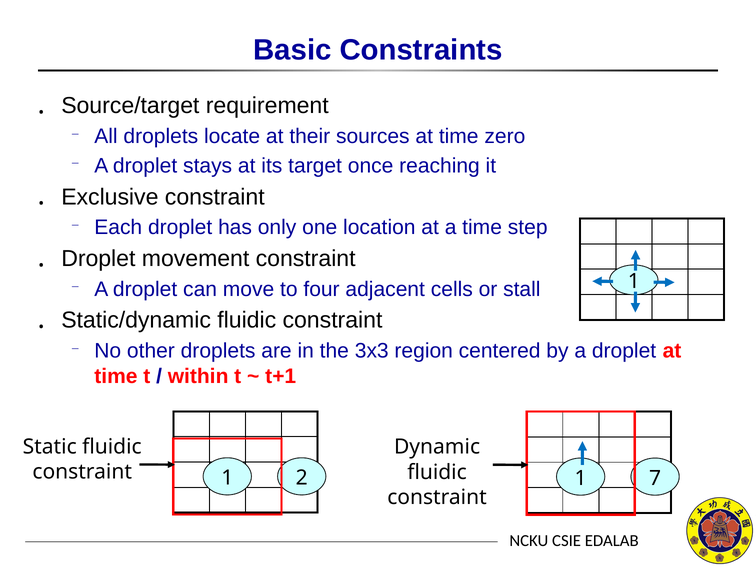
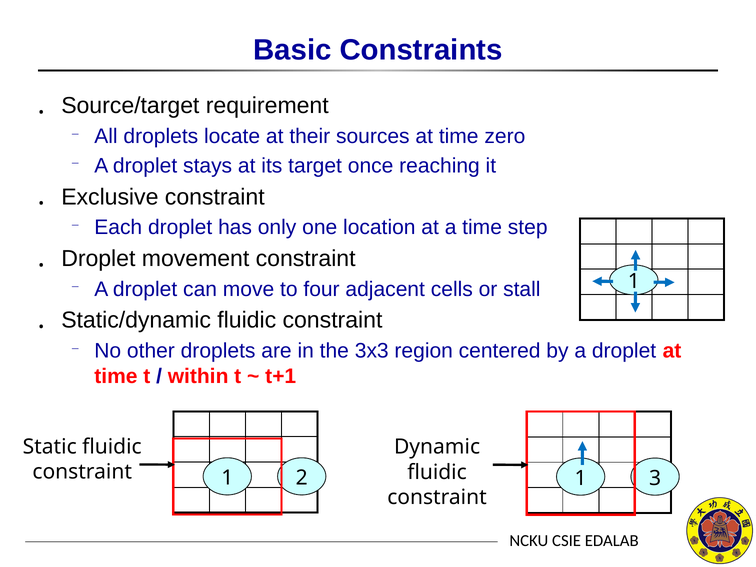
7: 7 -> 3
